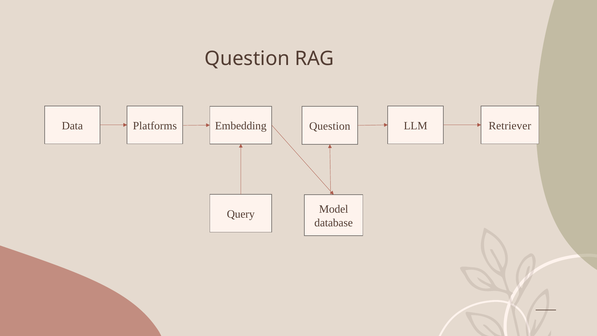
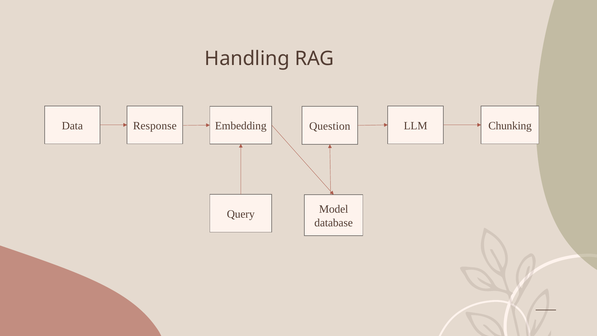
Question at (247, 58): Question -> Handling
Platforms: Platforms -> Response
Retriever: Retriever -> Chunking
